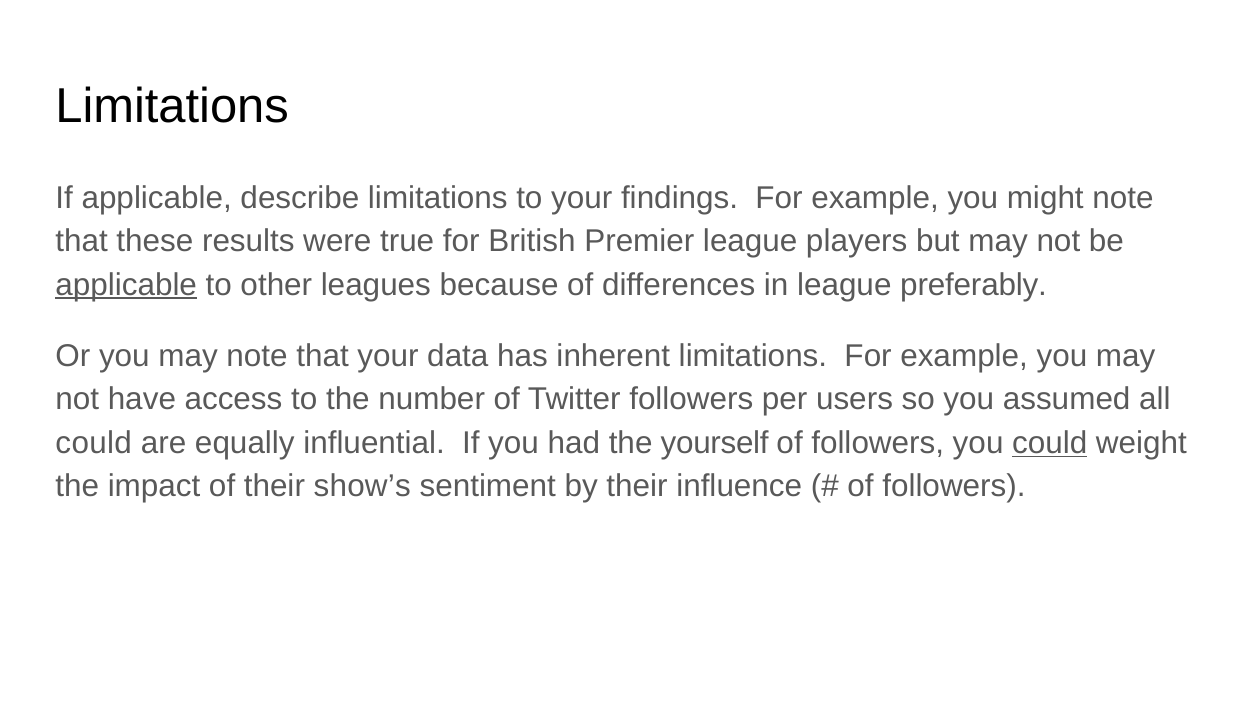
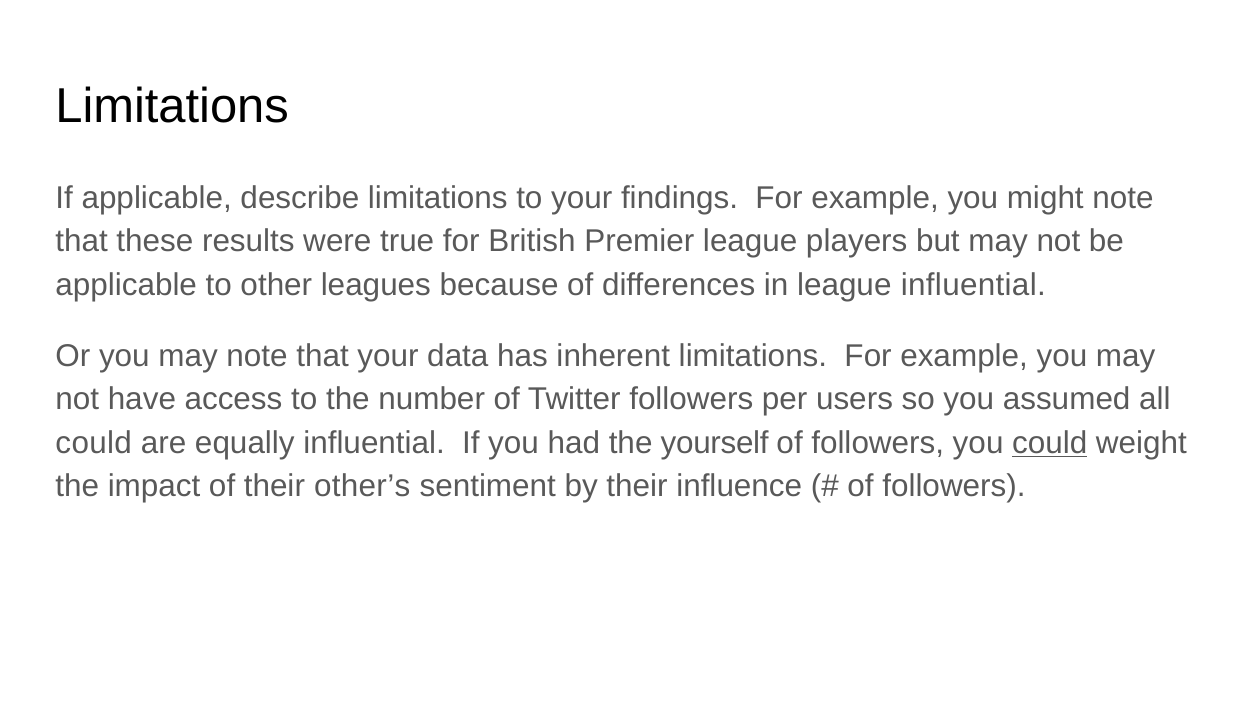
applicable at (126, 285) underline: present -> none
league preferably: preferably -> influential
show’s: show’s -> other’s
